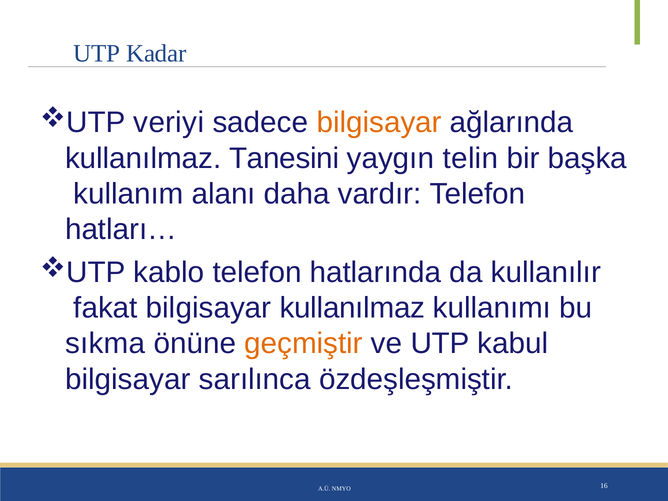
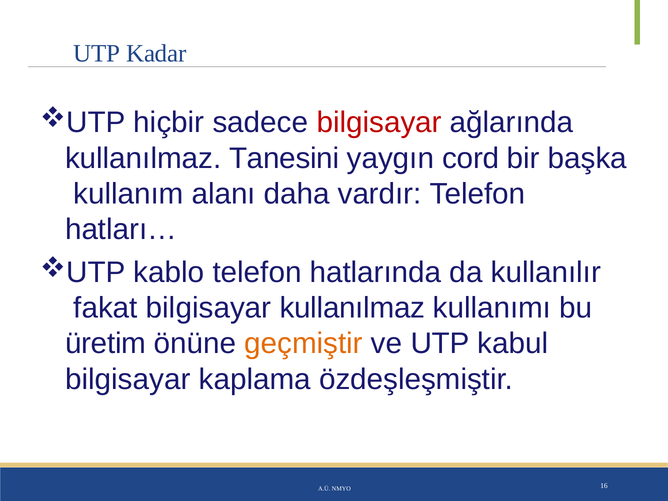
veriyi: veriyi -> hiçbir
bilgisayar at (379, 123) colour: orange -> red
telin: telin -> cord
sıkma: sıkma -> üretim
sarılınca: sarılınca -> kaplama
